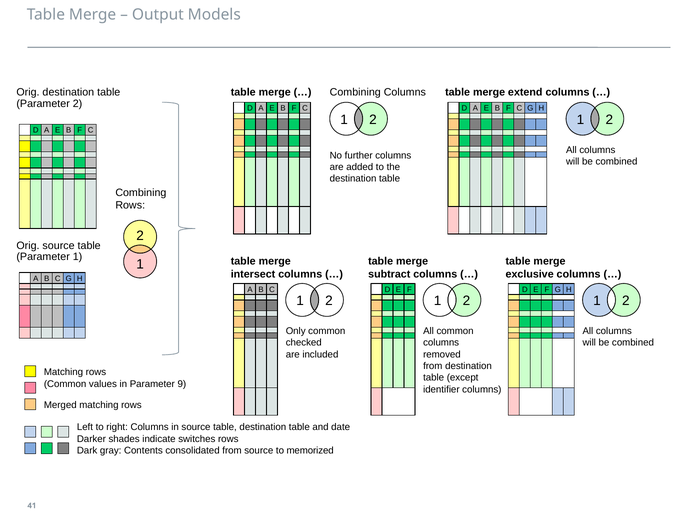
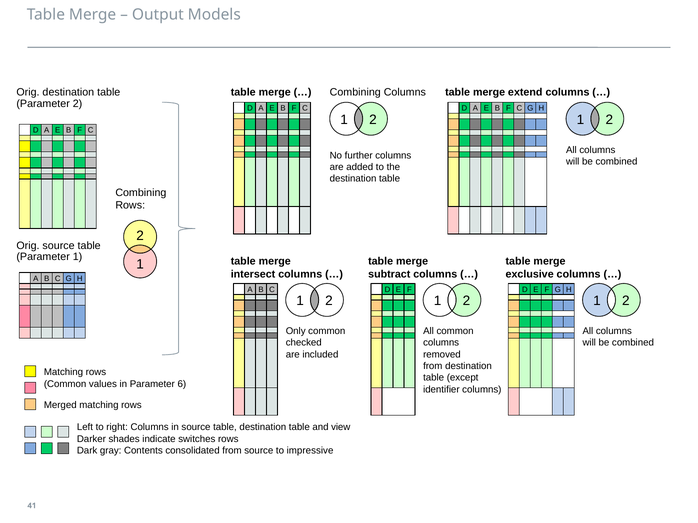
9: 9 -> 6
date: date -> view
memorized: memorized -> impressive
